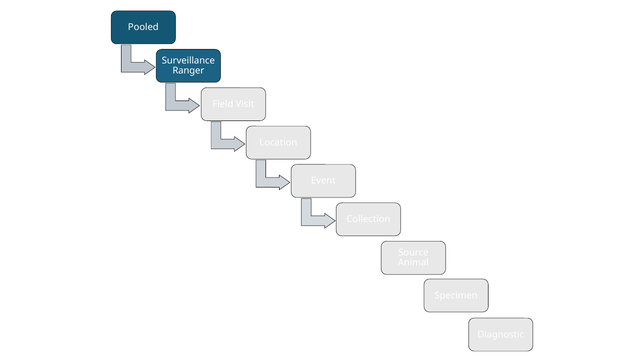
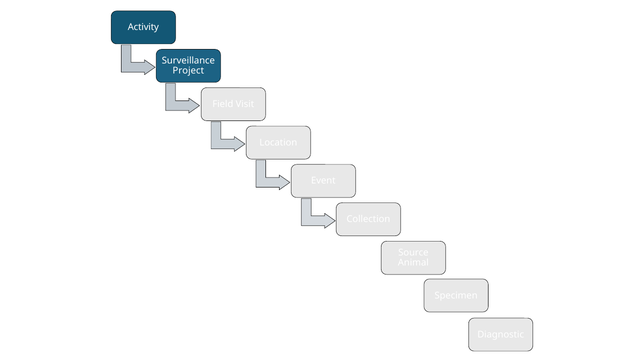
Pooled: Pooled -> Activity
Ranger: Ranger -> Project
